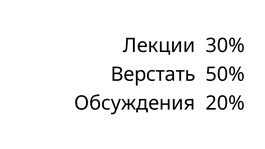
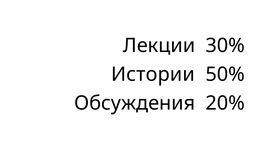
Верстать: Верстать -> Истории
